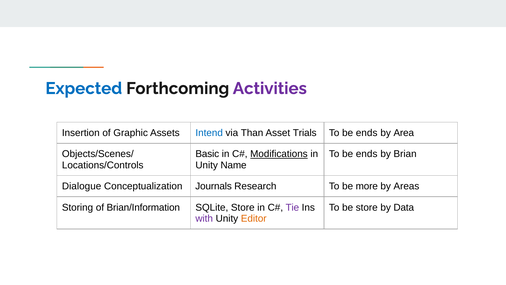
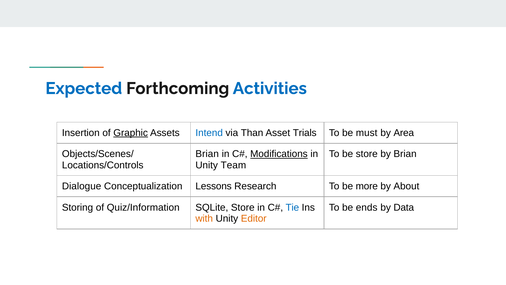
Activities colour: purple -> blue
Graphic underline: none -> present
ends at (367, 133): ends -> must
Basic at (207, 154): Basic -> Brian
ends at (367, 154): ends -> store
Name: Name -> Team
Journals: Journals -> Lessons
Areas: Areas -> About
Brian/Information: Brian/Information -> Quiz/Information
Tie colour: purple -> blue
be store: store -> ends
with colour: purple -> orange
